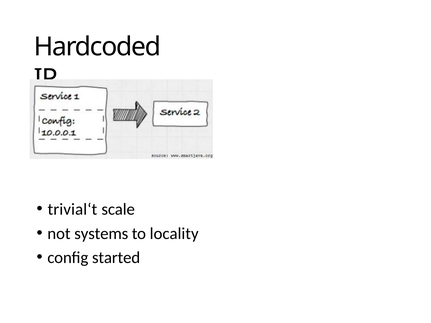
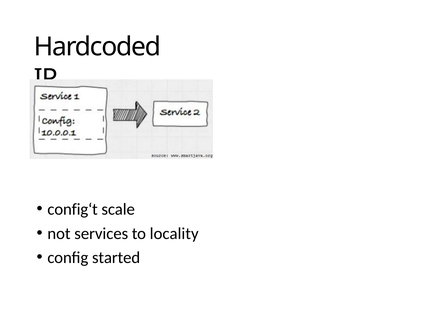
trivial‘t: trivial‘t -> config‘t
systems: systems -> services
